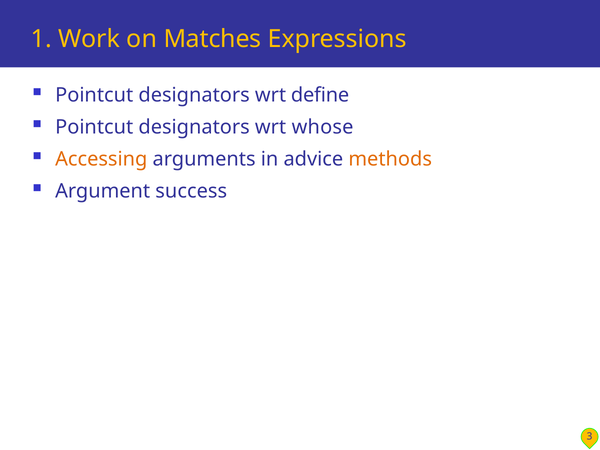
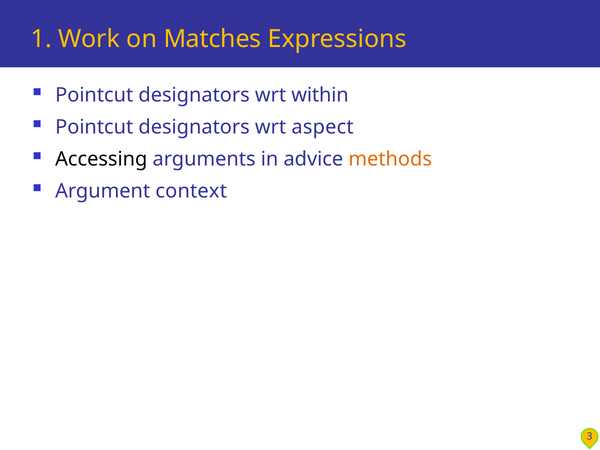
define: define -> within
whose: whose -> aspect
Accessing colour: orange -> black
success: success -> context
